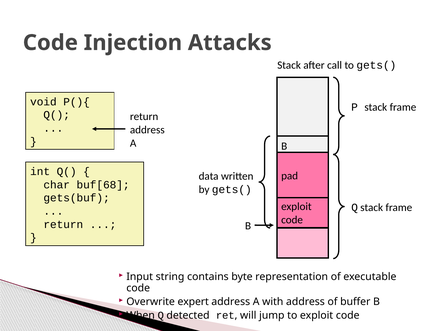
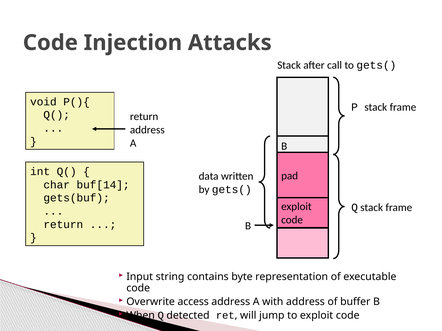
buf[68: buf[68 -> buf[14
expert: expert -> access
